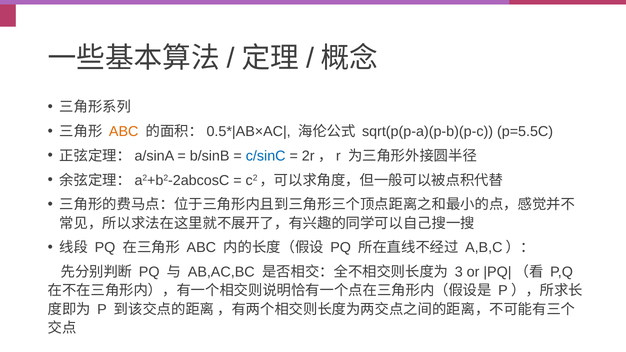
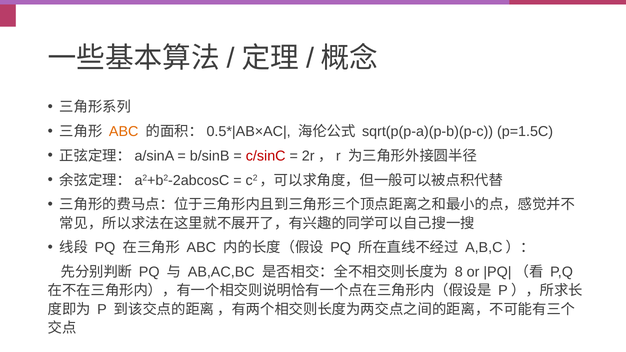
p=5.5C: p=5.5C -> p=1.5C
c/sinC colour: blue -> red
3: 3 -> 8
